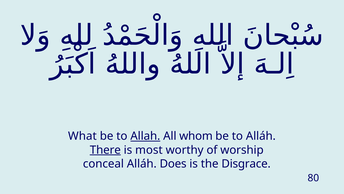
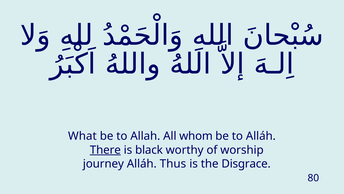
Allah underline: present -> none
most: most -> black
conceal: conceal -> journey
Does: Does -> Thus
